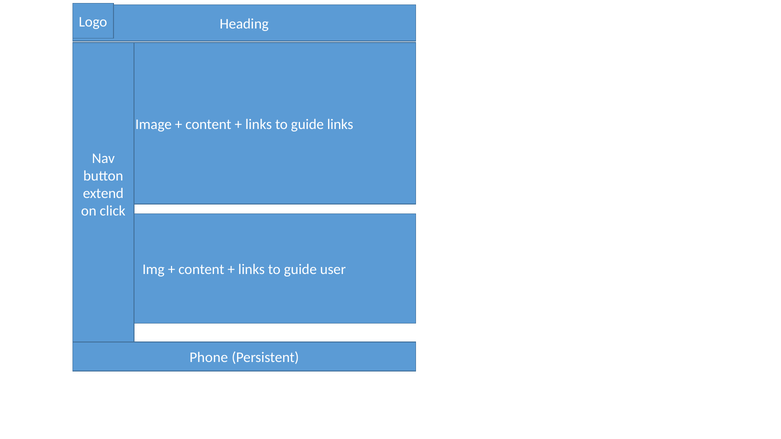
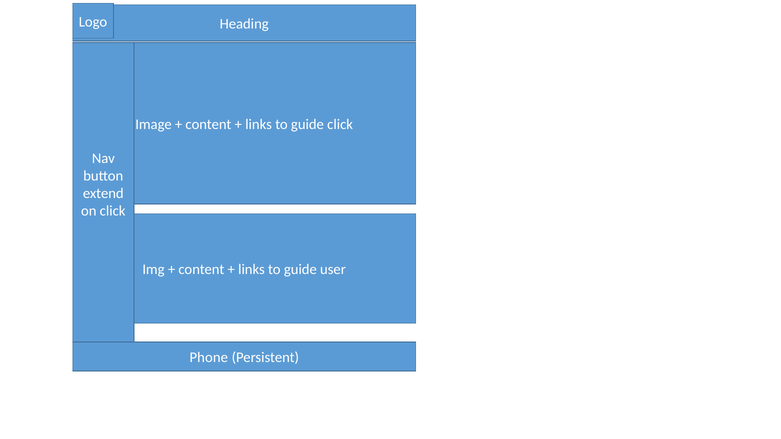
guide links: links -> click
